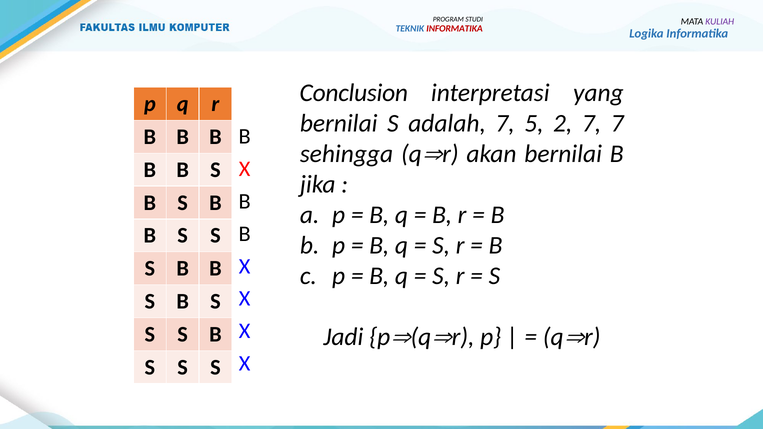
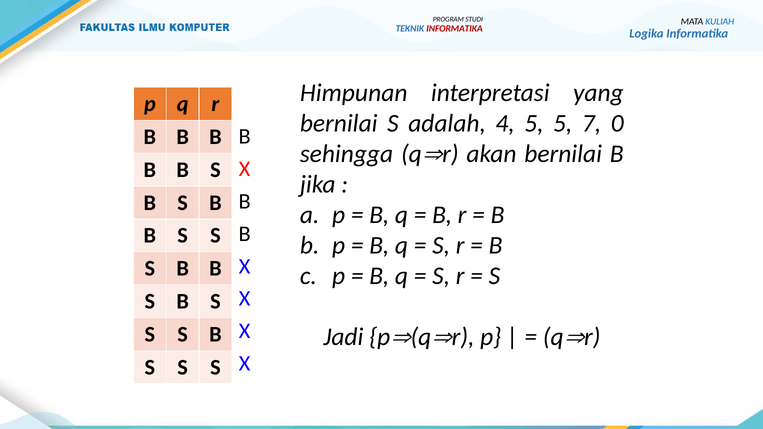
KULIAH colour: purple -> blue
Conclusion: Conclusion -> Himpunan
adalah 7: 7 -> 4
5 2: 2 -> 5
7 7: 7 -> 0
